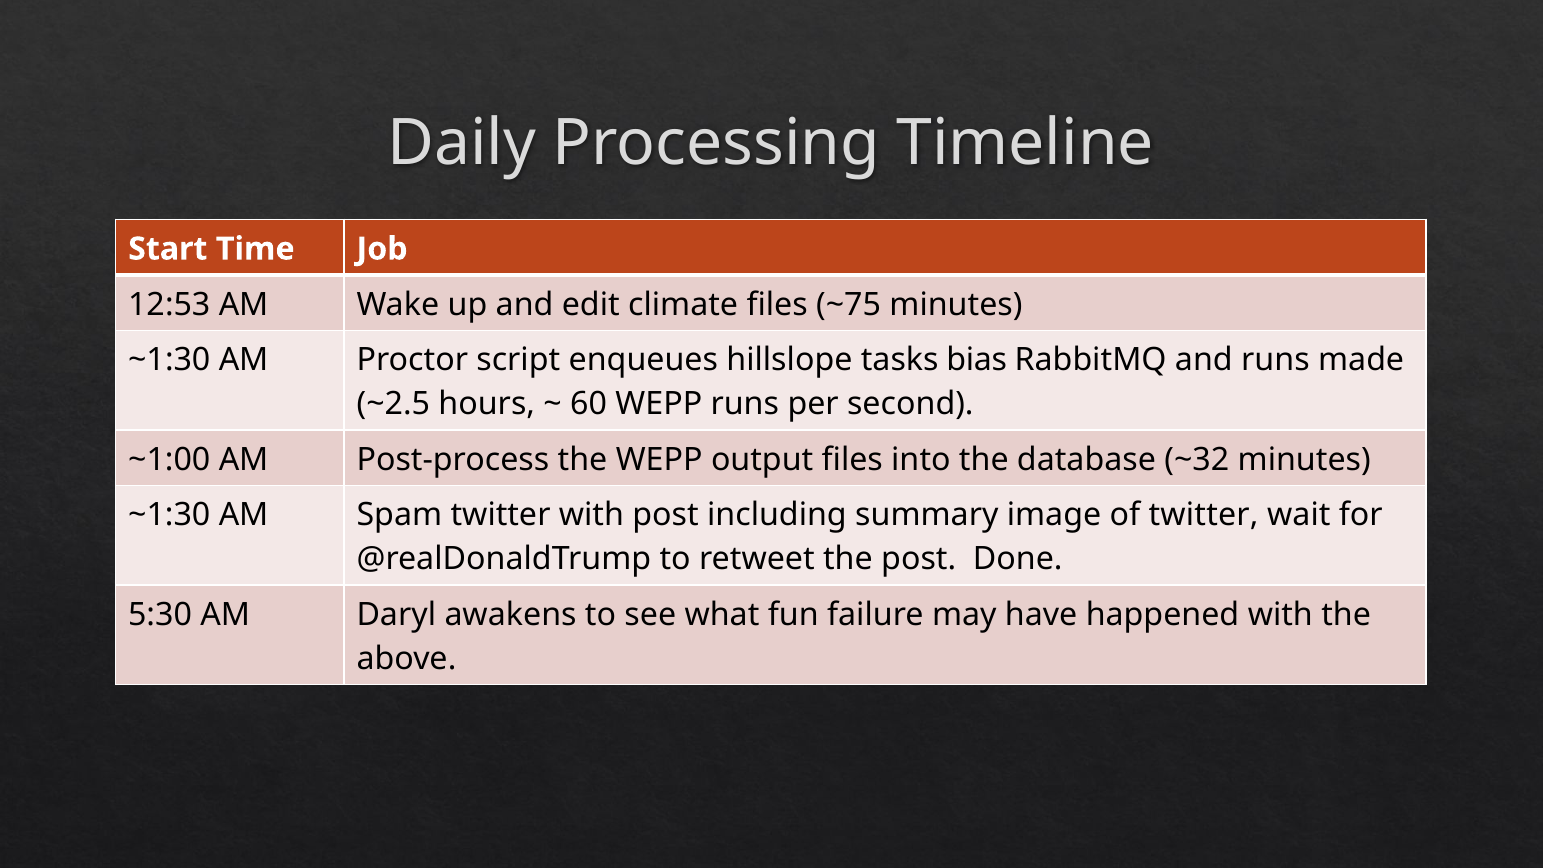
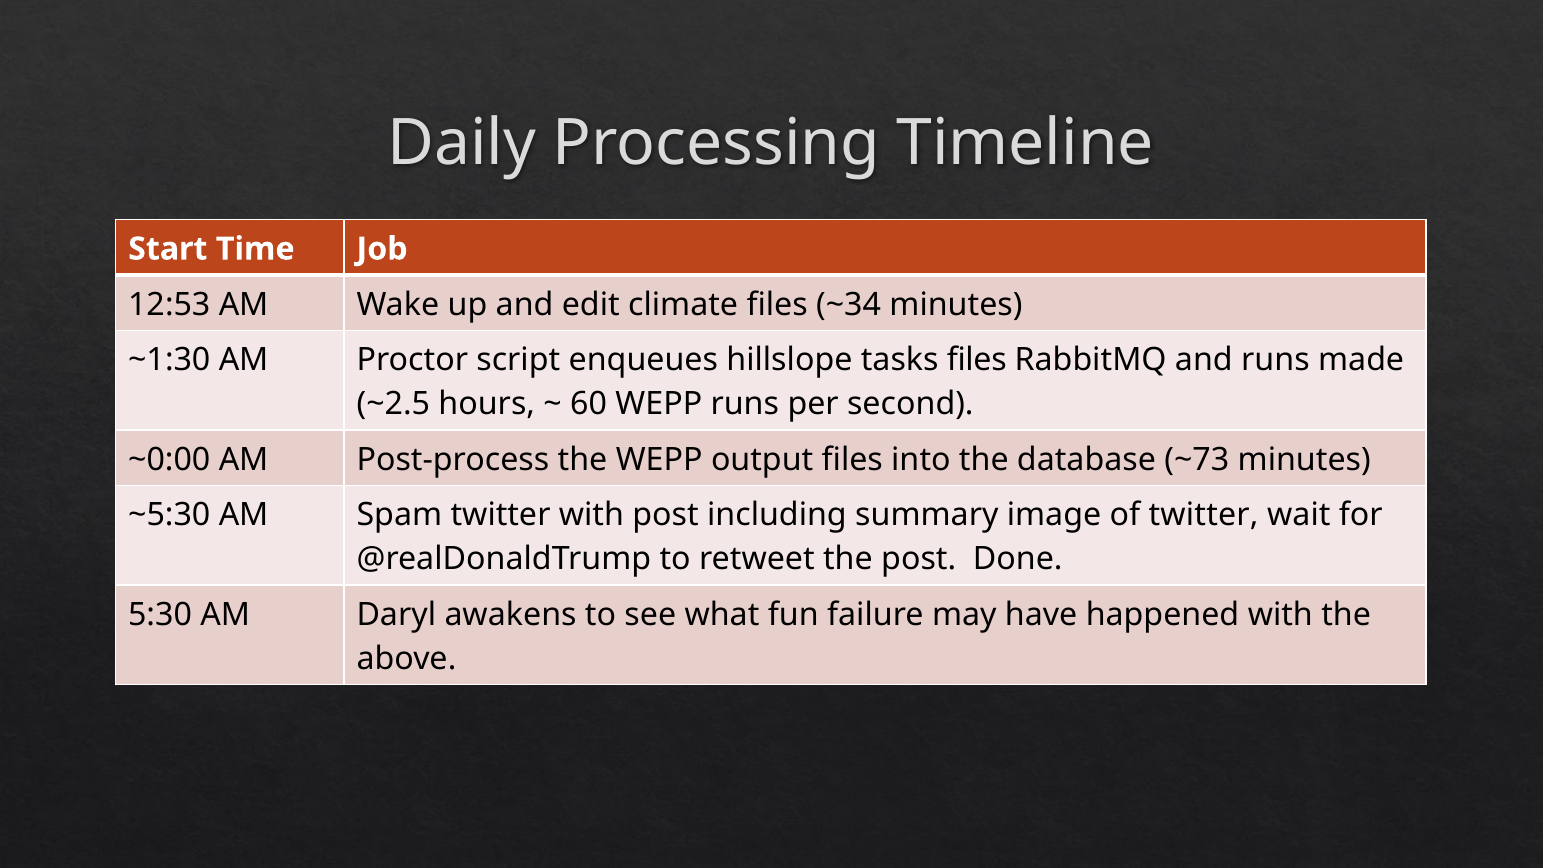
~75: ~75 -> ~34
tasks bias: bias -> files
~1:00: ~1:00 -> ~0:00
~32: ~32 -> ~73
~1:30 at (169, 515): ~1:30 -> ~5:30
